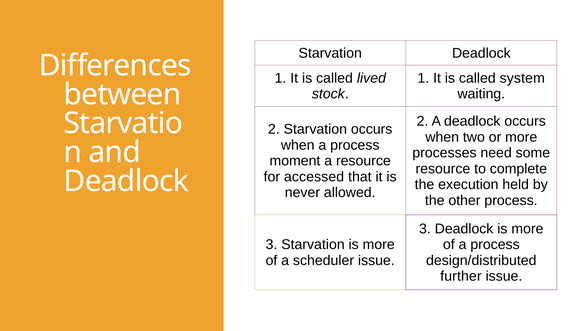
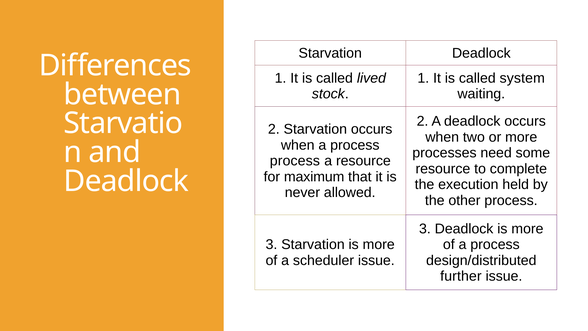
moment at (295, 161): moment -> process
accessed: accessed -> maximum
